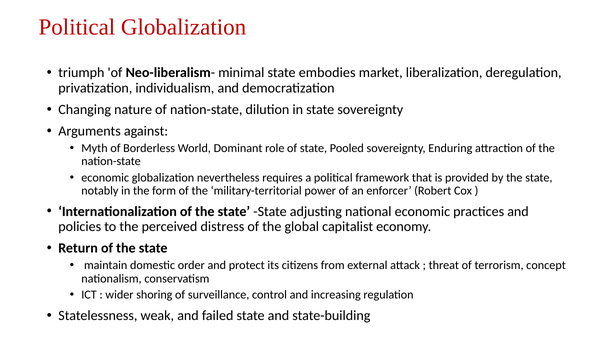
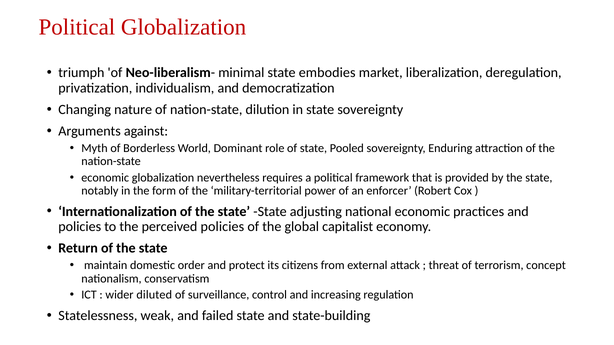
perceived distress: distress -> policies
shoring: shoring -> diluted
